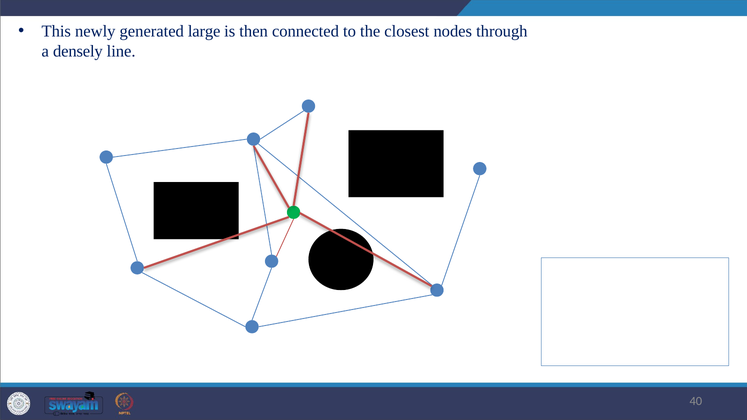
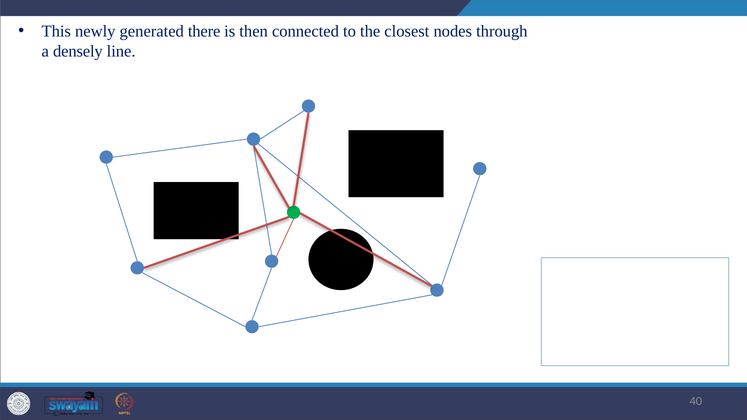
large: large -> there
